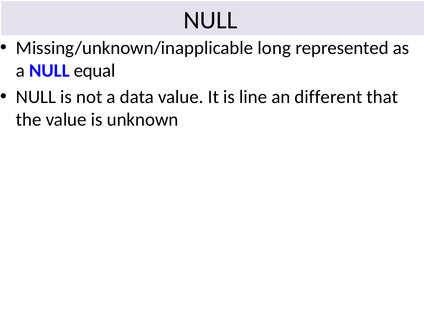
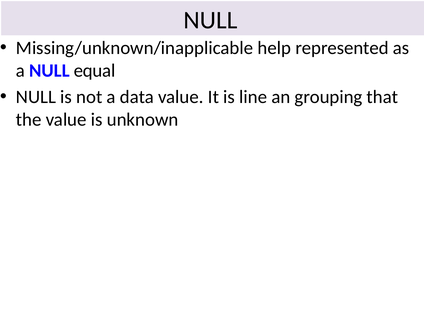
long: long -> help
different: different -> grouping
